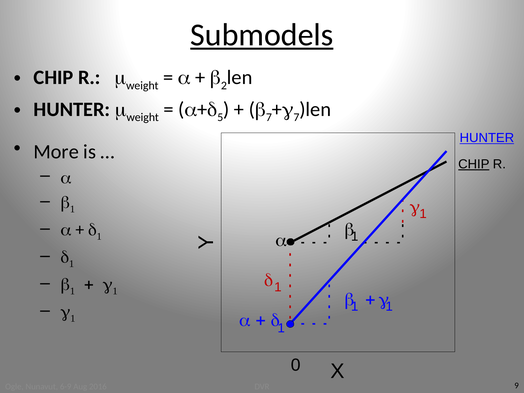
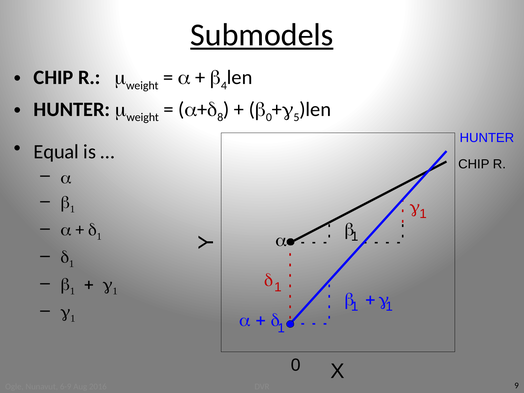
2: 2 -> 4
5: 5 -> 8
b 7: 7 -> 0
7 at (296, 117): 7 -> 5
HUNTER at (487, 138) underline: present -> none
More: More -> Equal
CHIP at (474, 164) underline: present -> none
